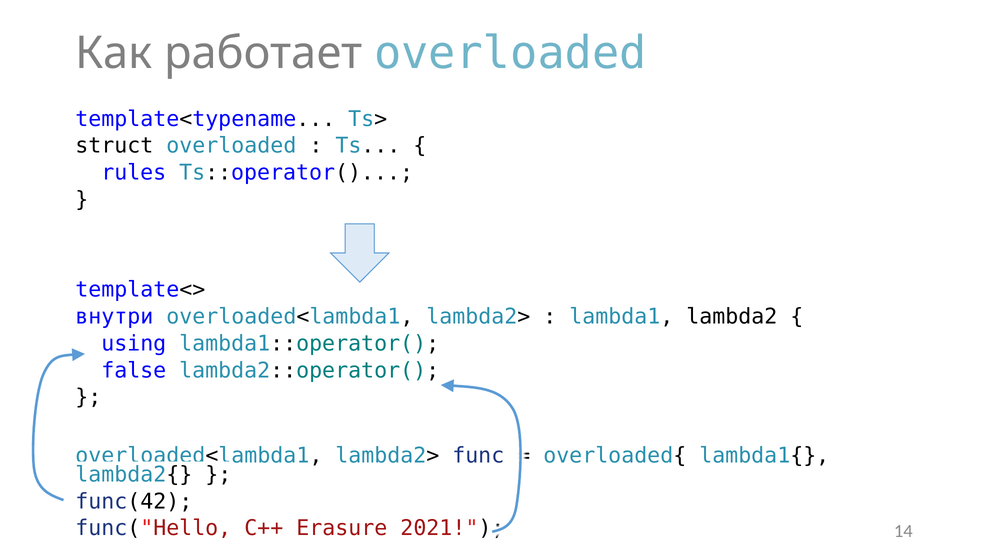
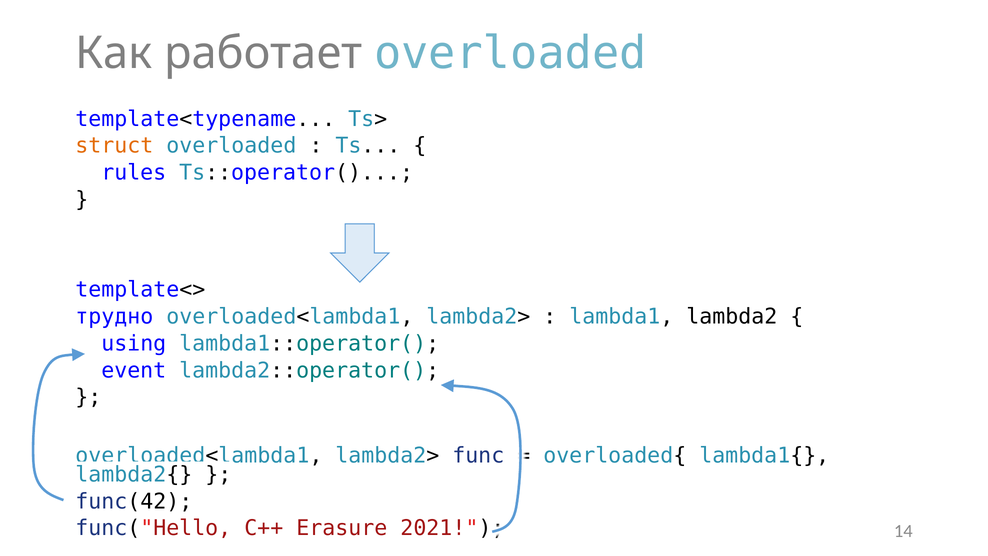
struct colour: black -> orange
внутри: внутри -> трудно
false: false -> event
